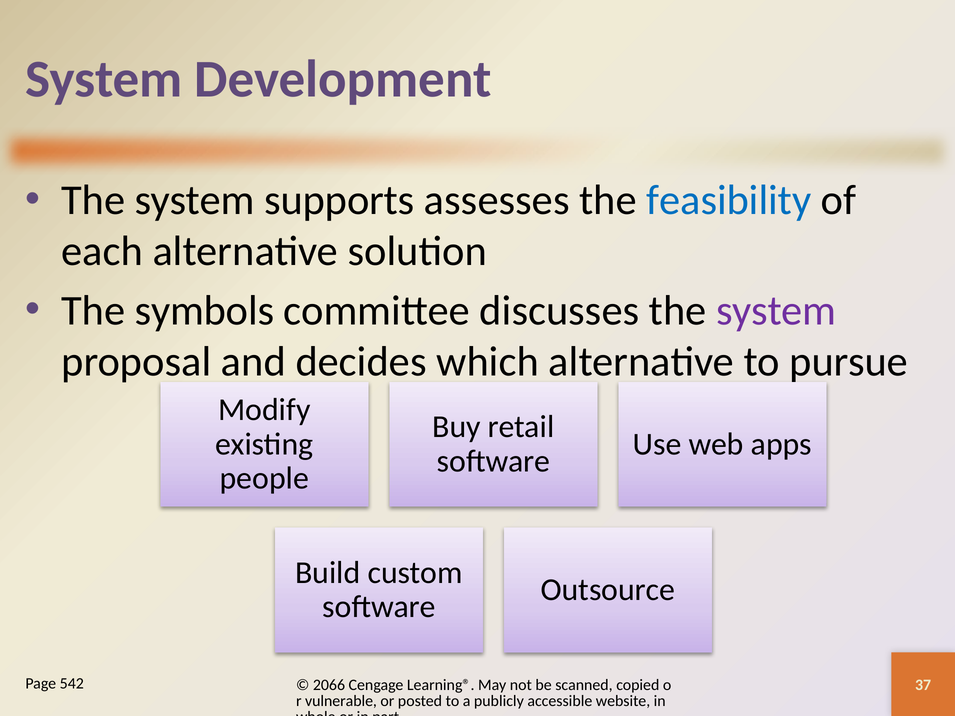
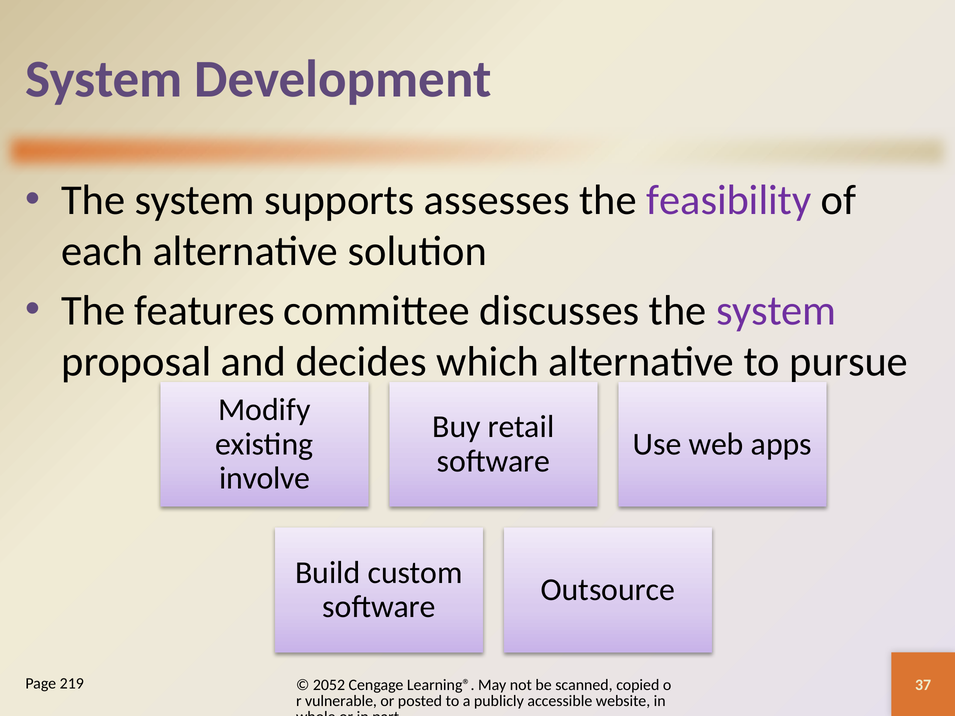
feasibility colour: blue -> purple
symbols: symbols -> features
people: people -> involve
542: 542 -> 219
2066: 2066 -> 2052
